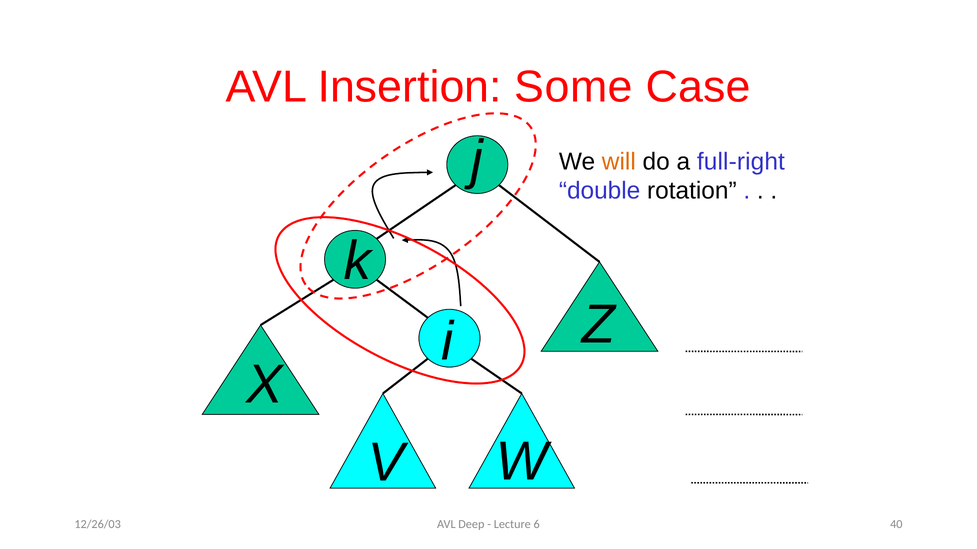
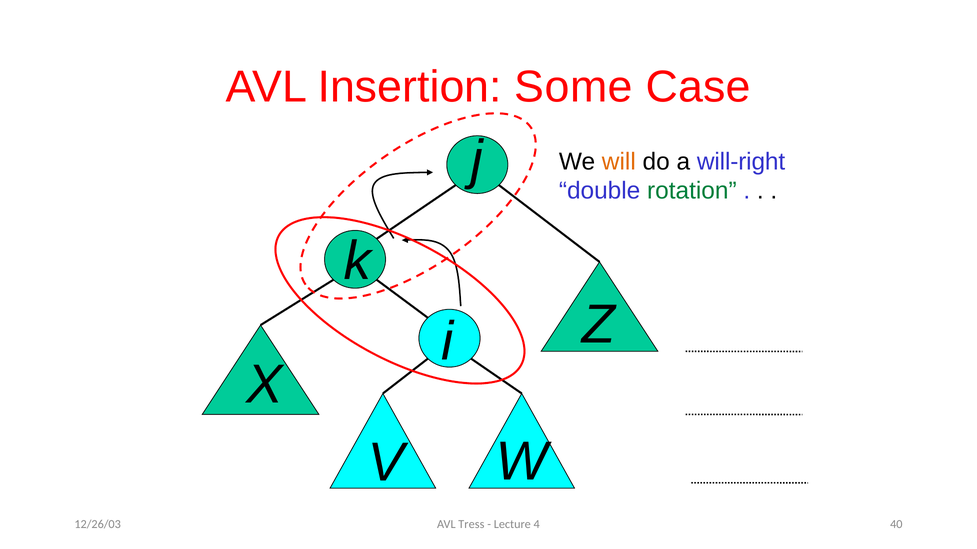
full-right: full-right -> will-right
rotation colour: black -> green
Deep: Deep -> Tress
6: 6 -> 4
